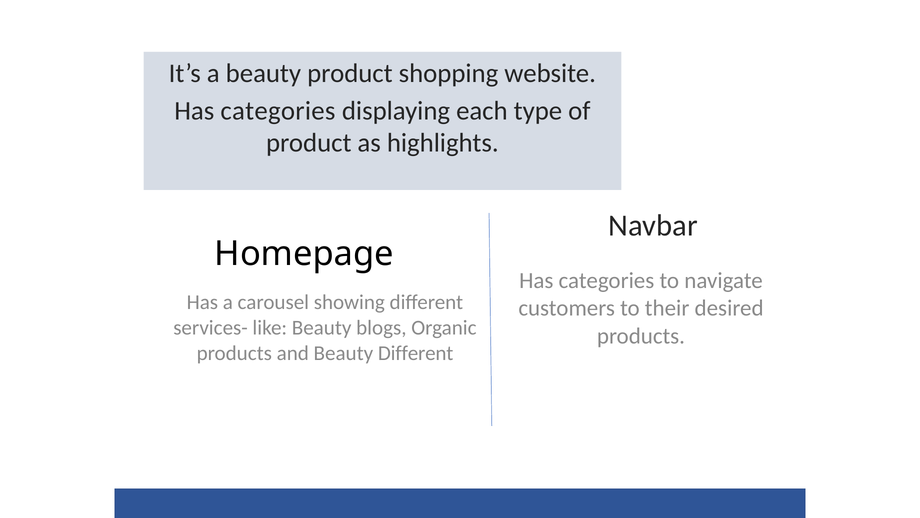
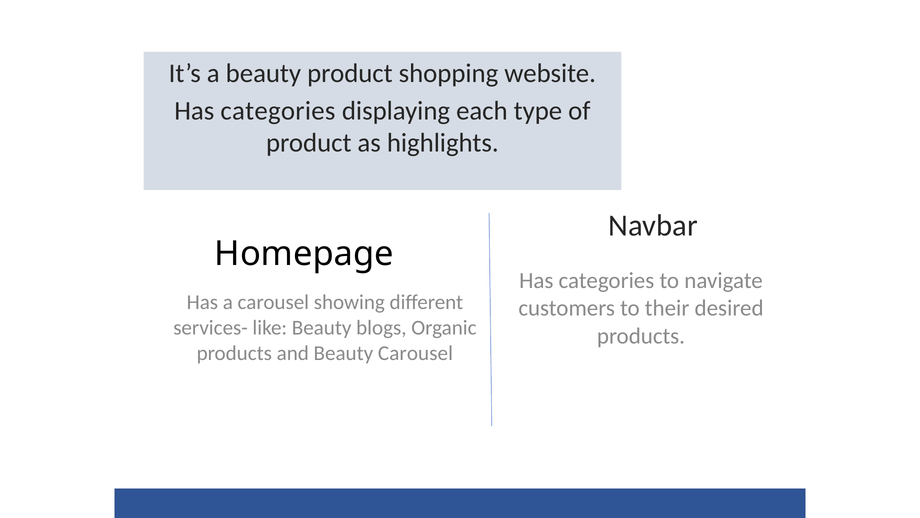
Beauty Different: Different -> Carousel
